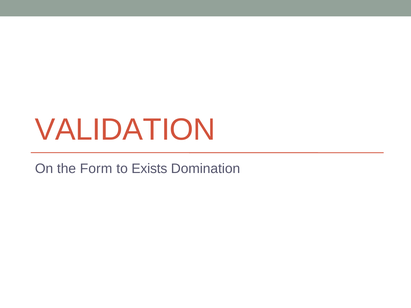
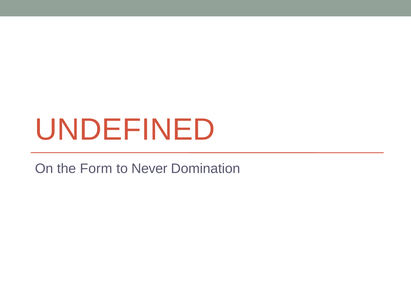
VALIDATION: VALIDATION -> UNDEFINED
Exists: Exists -> Never
